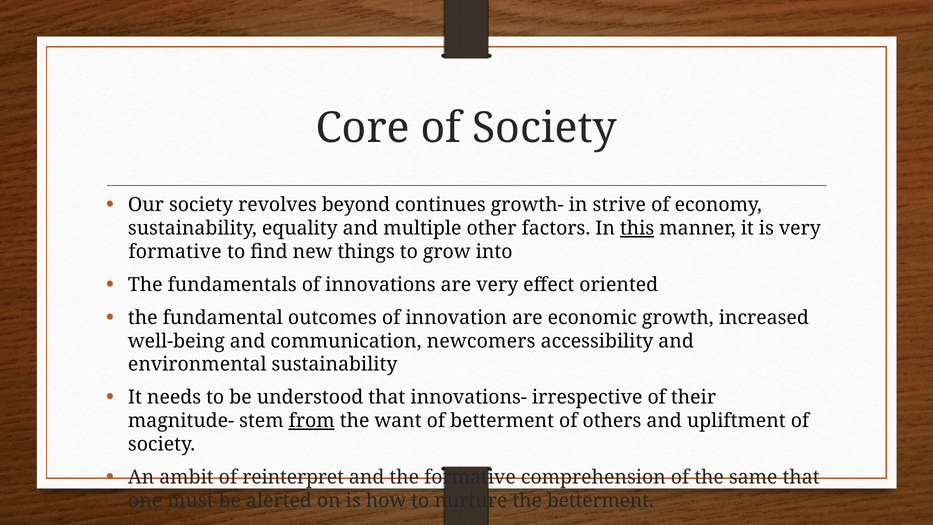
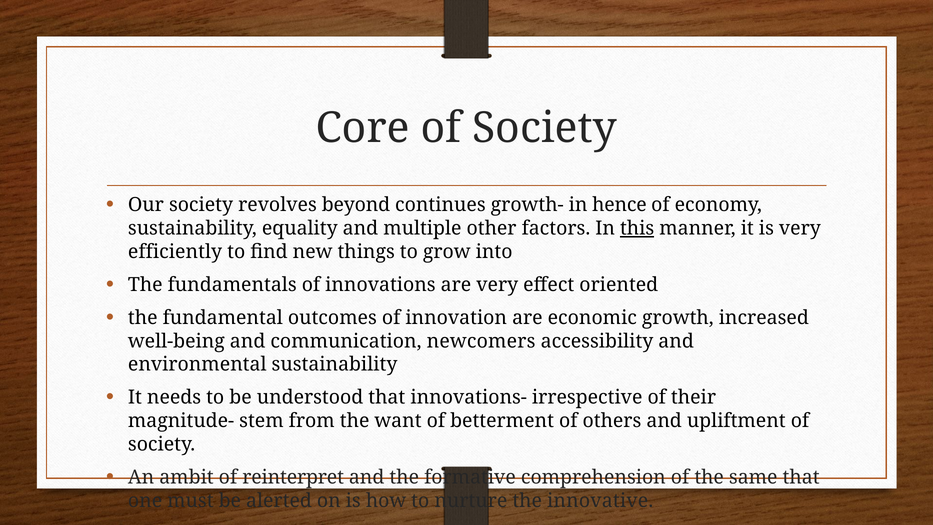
strive: strive -> hence
formative at (175, 252): formative -> efficiently
from underline: present -> none
the betterment: betterment -> innovative
